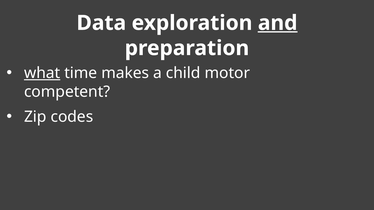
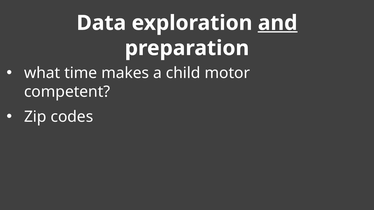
what underline: present -> none
